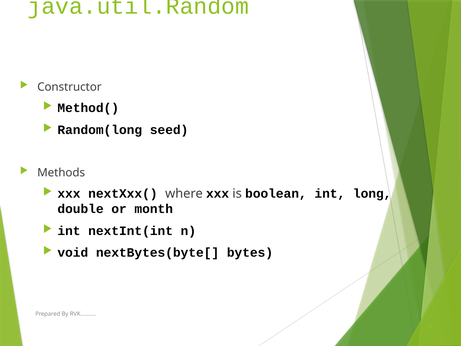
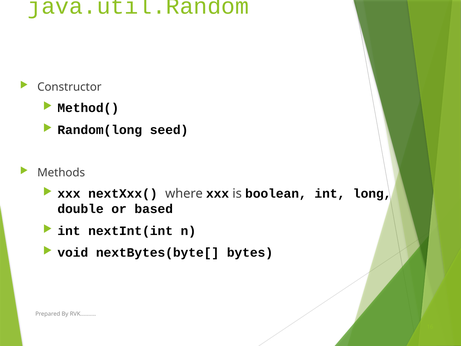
month: month -> based
